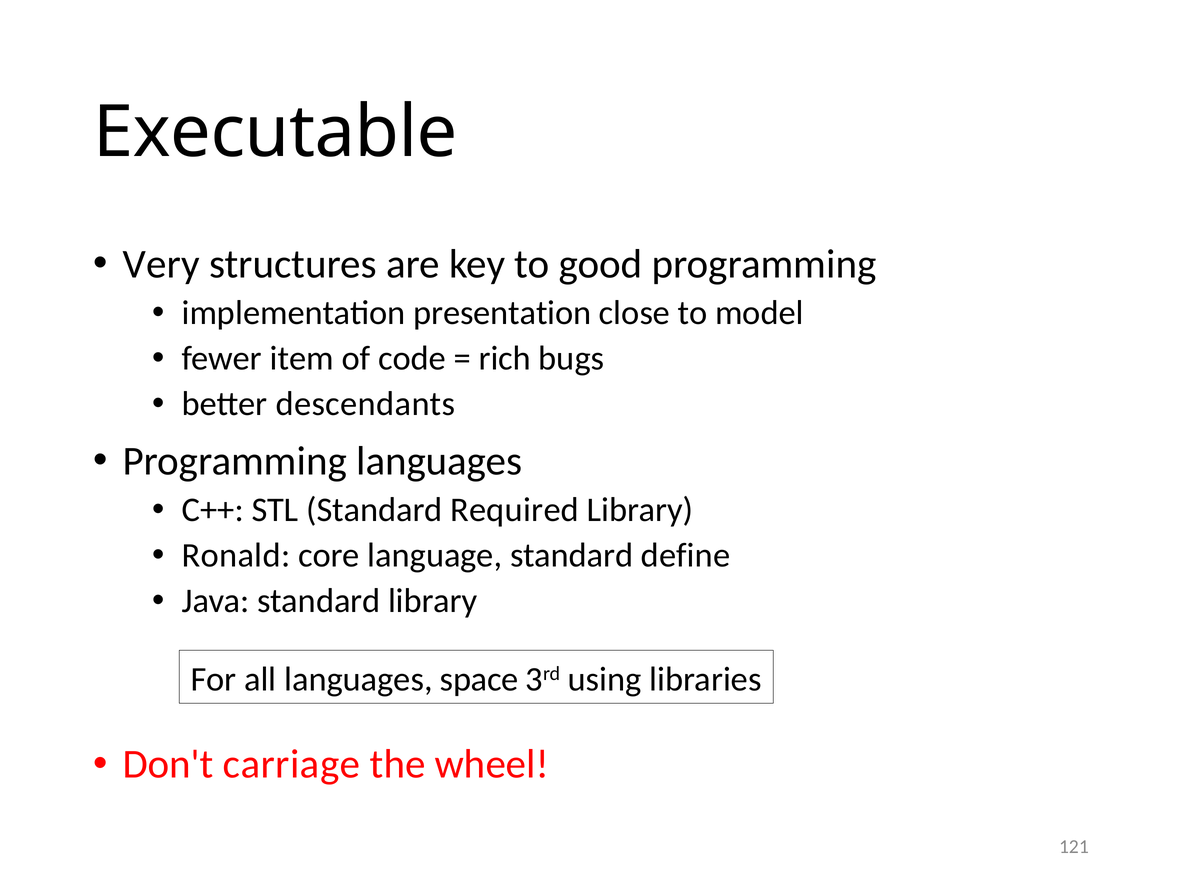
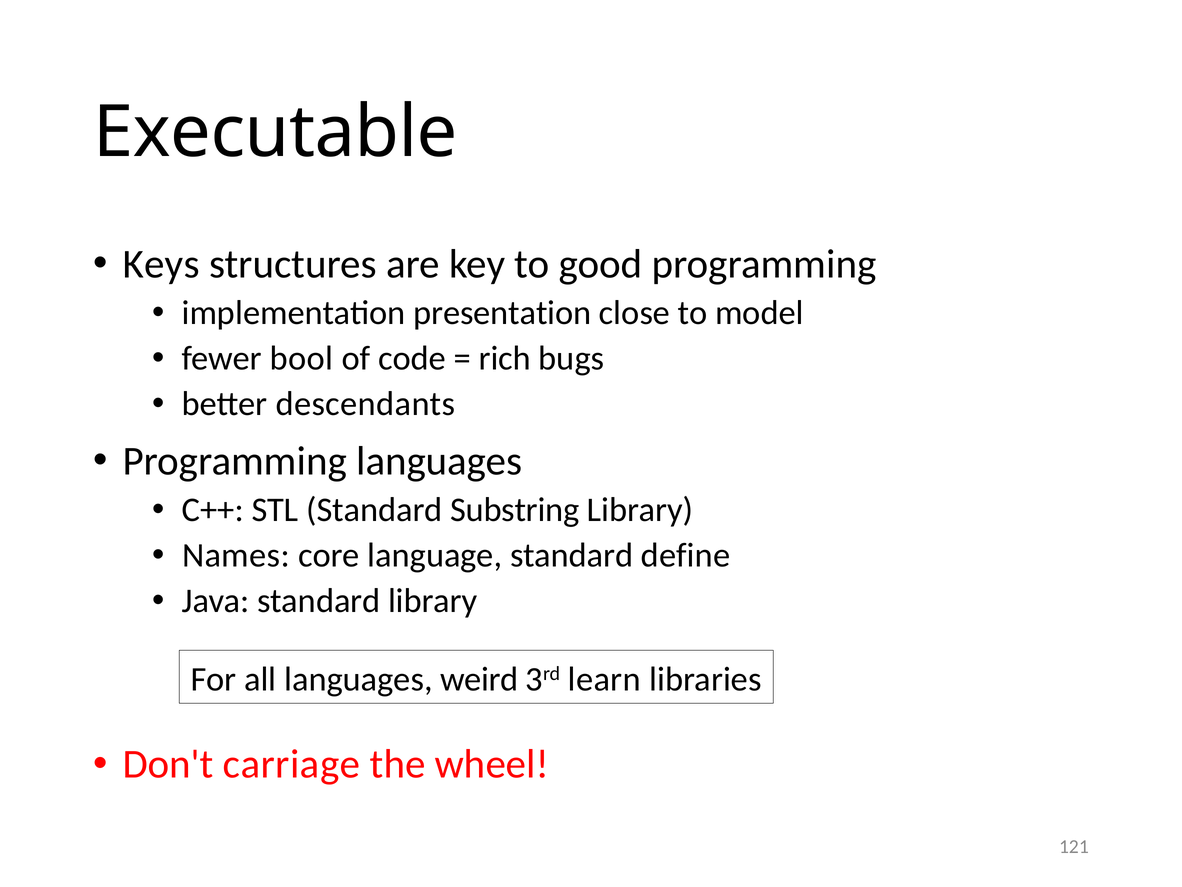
Very: Very -> Keys
item: item -> bool
Required: Required -> Substring
Ronald: Ronald -> Names
space: space -> weird
using: using -> learn
